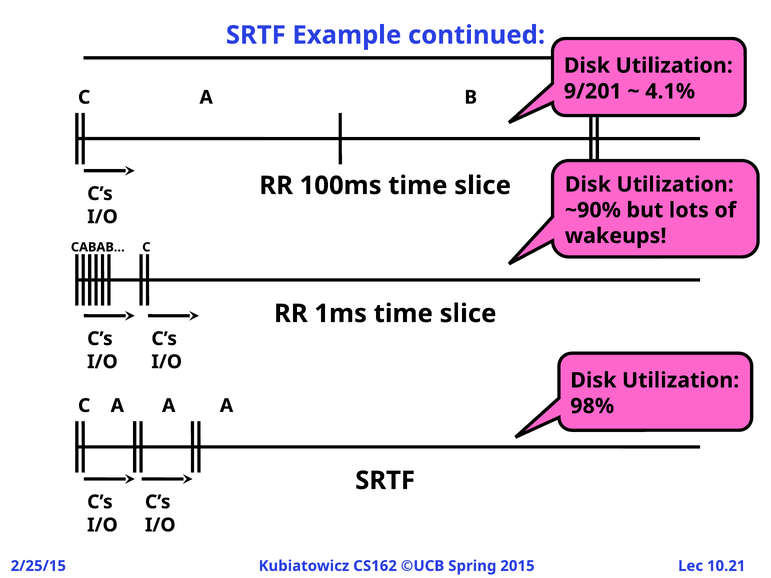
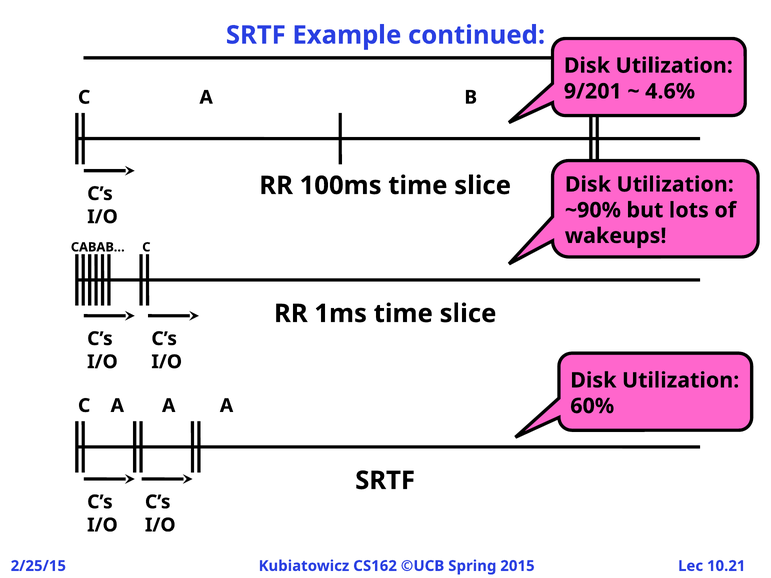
4.1%: 4.1% -> 4.6%
98%: 98% -> 60%
